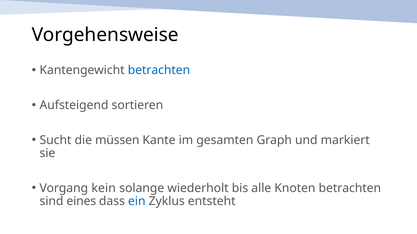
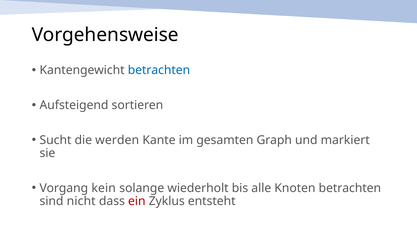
müssen: müssen -> werden
eines: eines -> nicht
ein colour: blue -> red
